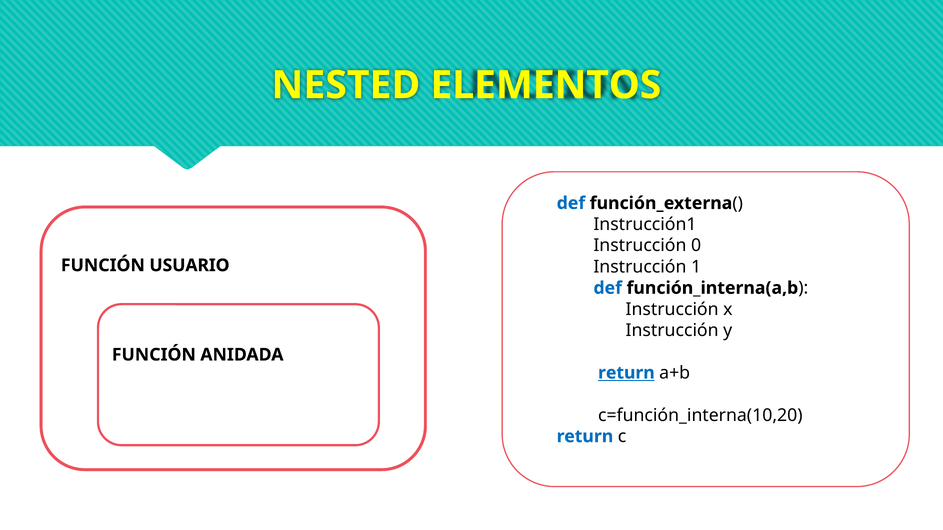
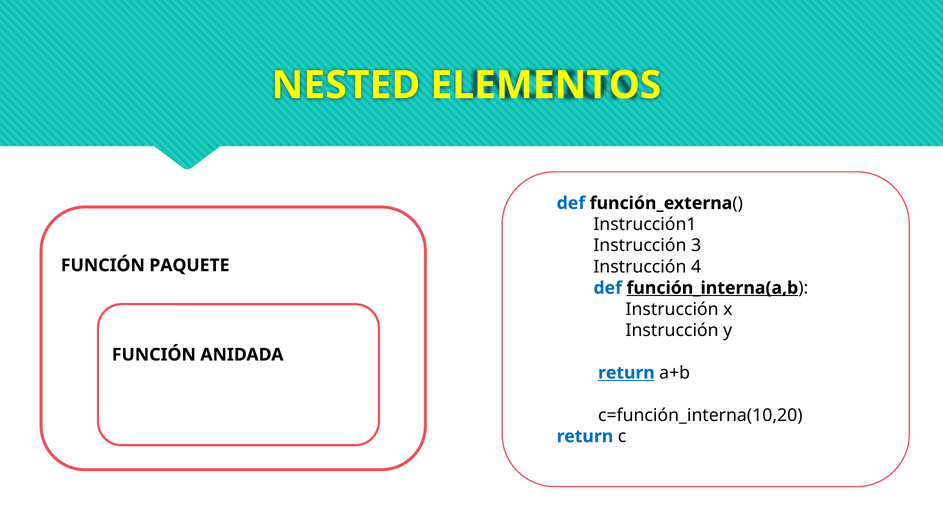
0: 0 -> 3
1: 1 -> 4
USUARIO: USUARIO -> PAQUETE
función_interna(a,b underline: none -> present
